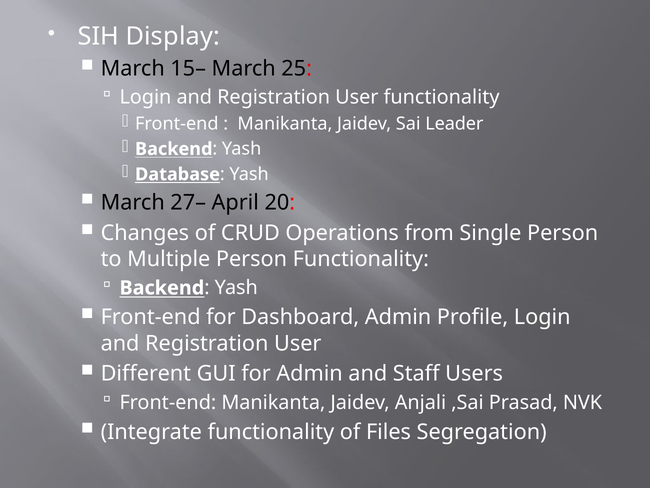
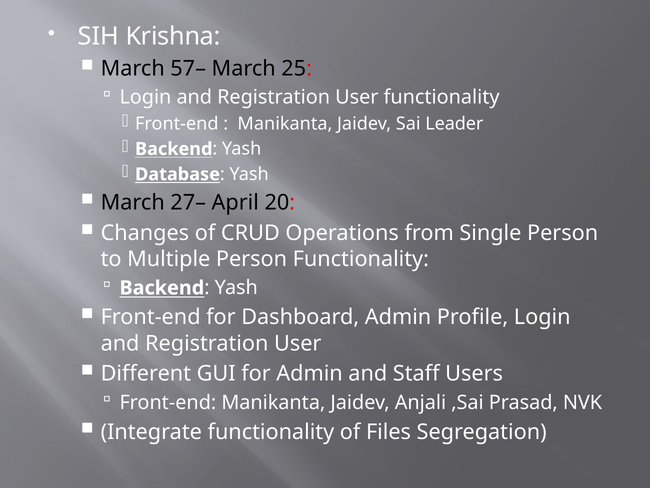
Display: Display -> Krishna
15–: 15– -> 57–
